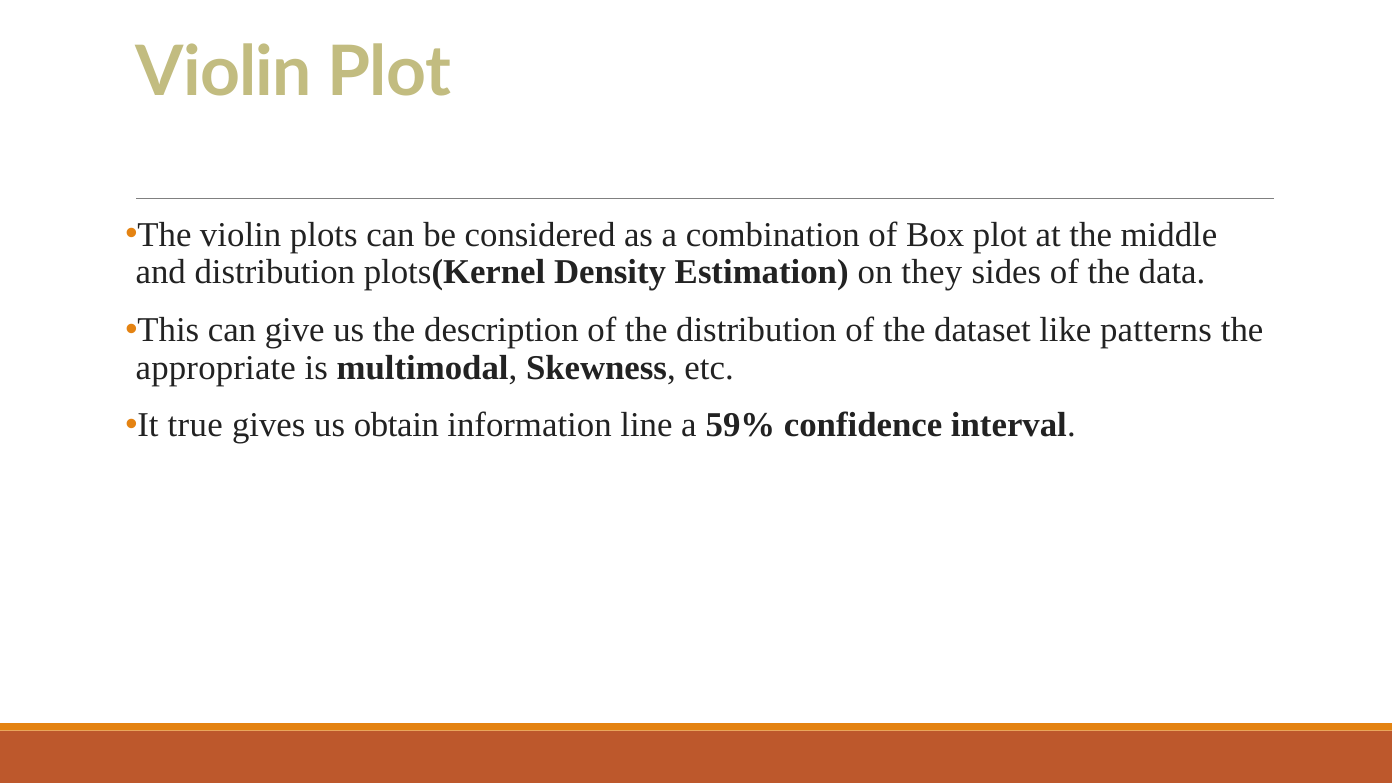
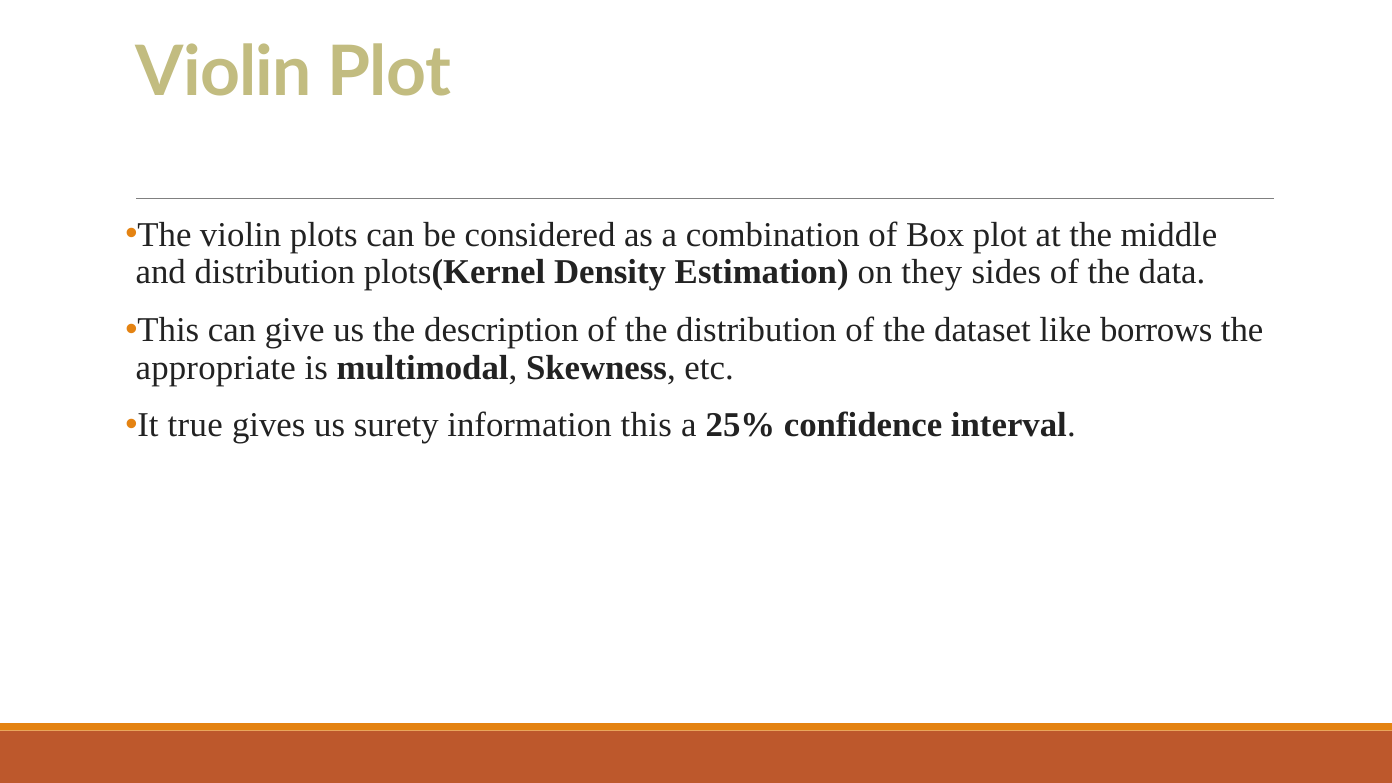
patterns: patterns -> borrows
obtain: obtain -> surety
information line: line -> this
59%: 59% -> 25%
